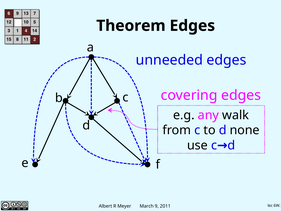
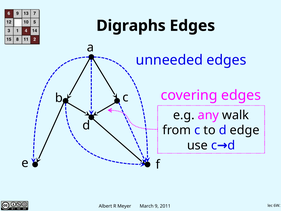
Theorem: Theorem -> Digraphs
none: none -> edge
